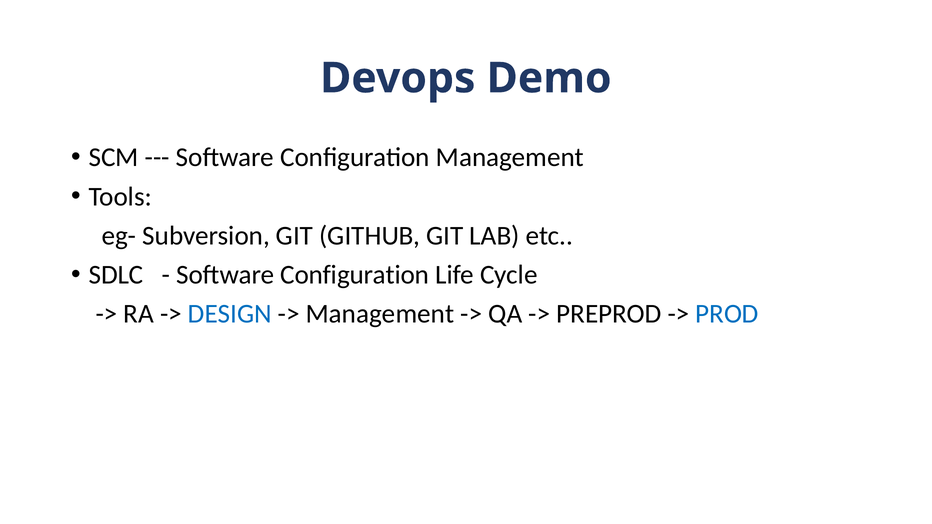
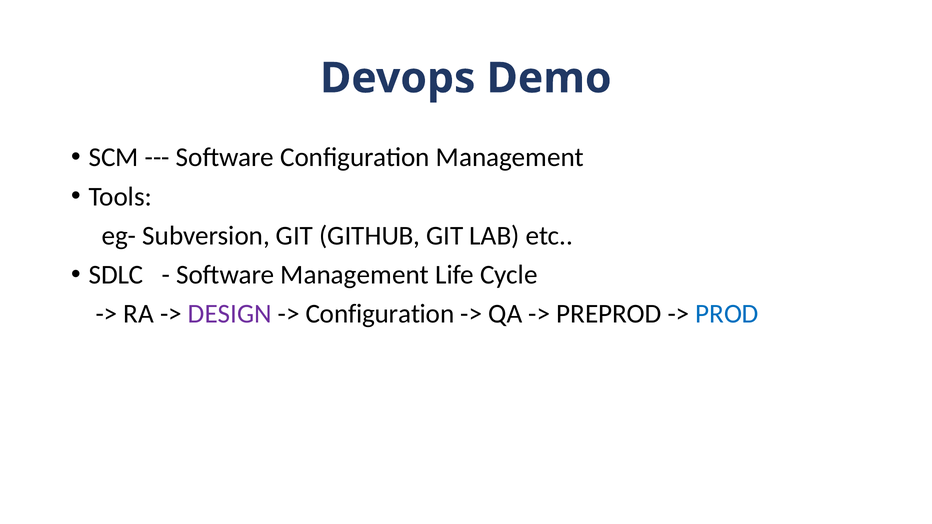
Configuration at (355, 275): Configuration -> Management
DESIGN colour: blue -> purple
Management at (380, 314): Management -> Configuration
